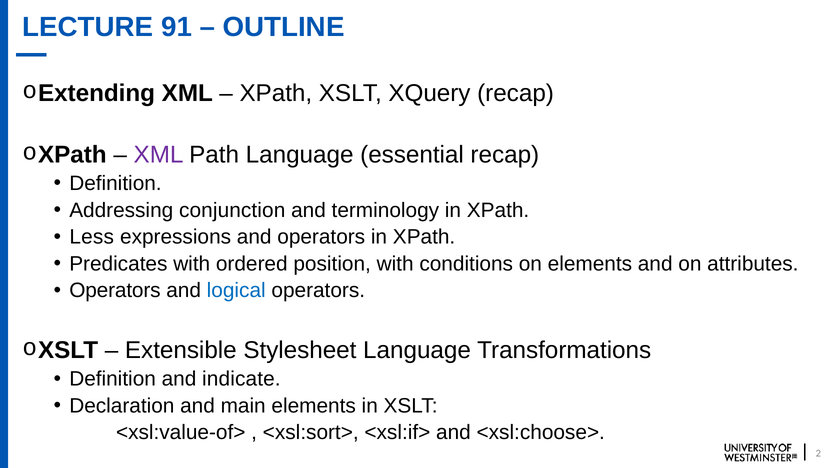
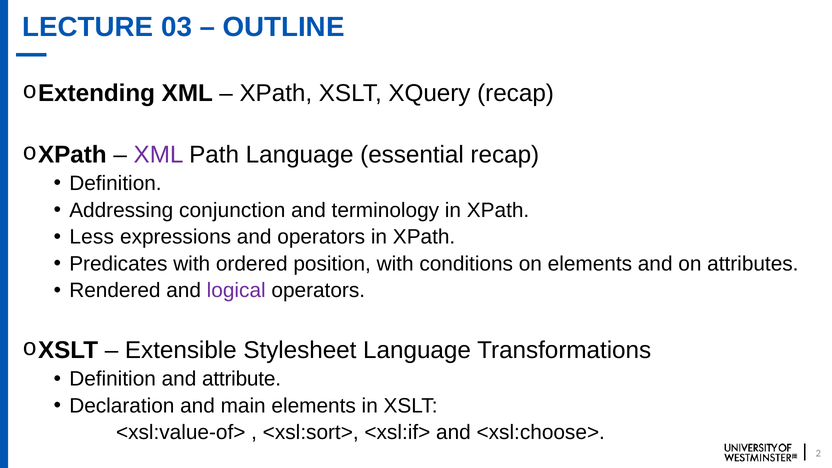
91: 91 -> 03
Operators at (115, 291): Operators -> Rendered
logical colour: blue -> purple
indicate: indicate -> attribute
